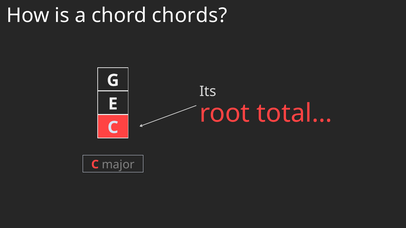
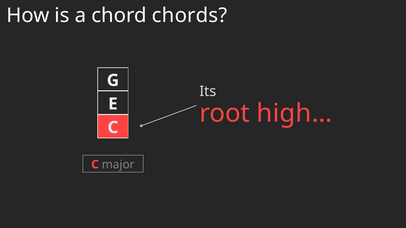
total…: total… -> high…
